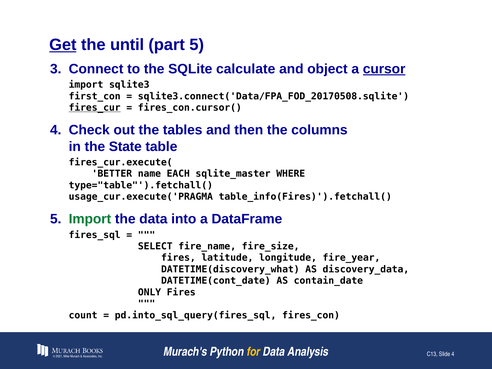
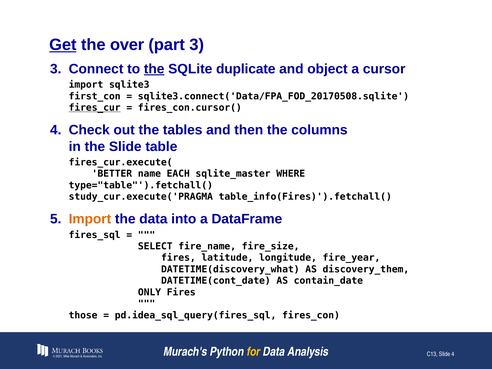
until: until -> over
part 5: 5 -> 3
the at (154, 69) underline: none -> present
calculate: calculate -> duplicate
cursor underline: present -> none
the State: State -> Slide
usage_cur.execute('PRAGMA: usage_cur.execute('PRAGMA -> study_cur.execute('PRAGMA
Import at (90, 219) colour: green -> orange
discovery_data: discovery_data -> discovery_them
count: count -> those
pd.into_sql_query(fires_sql: pd.into_sql_query(fires_sql -> pd.idea_sql_query(fires_sql
